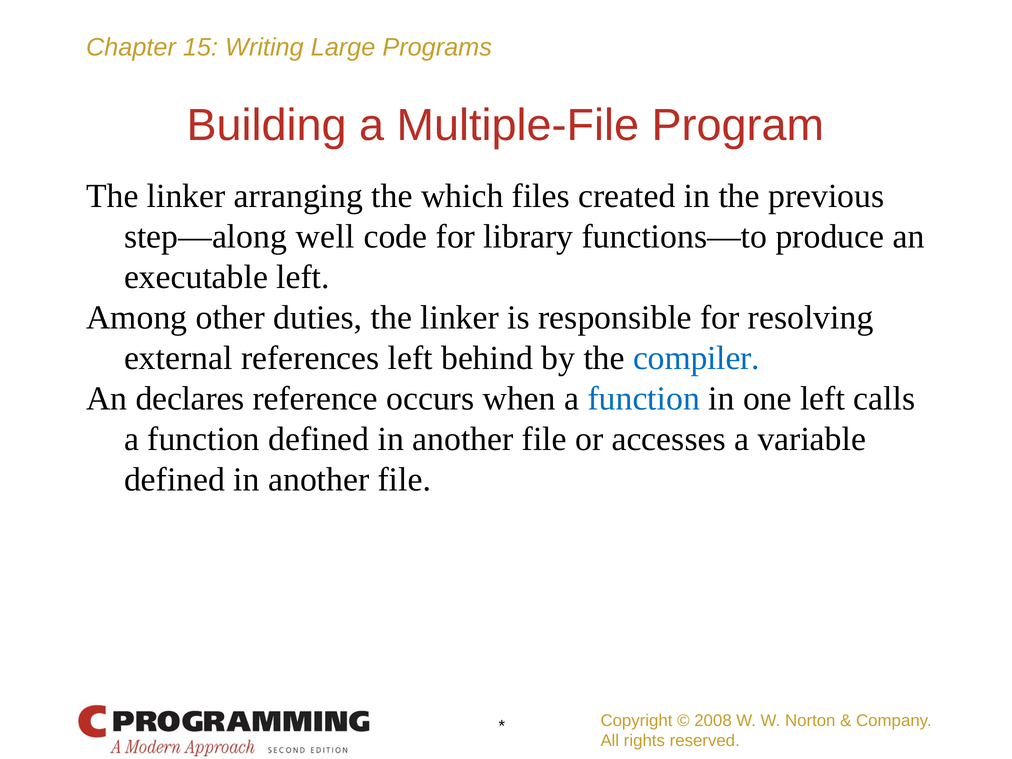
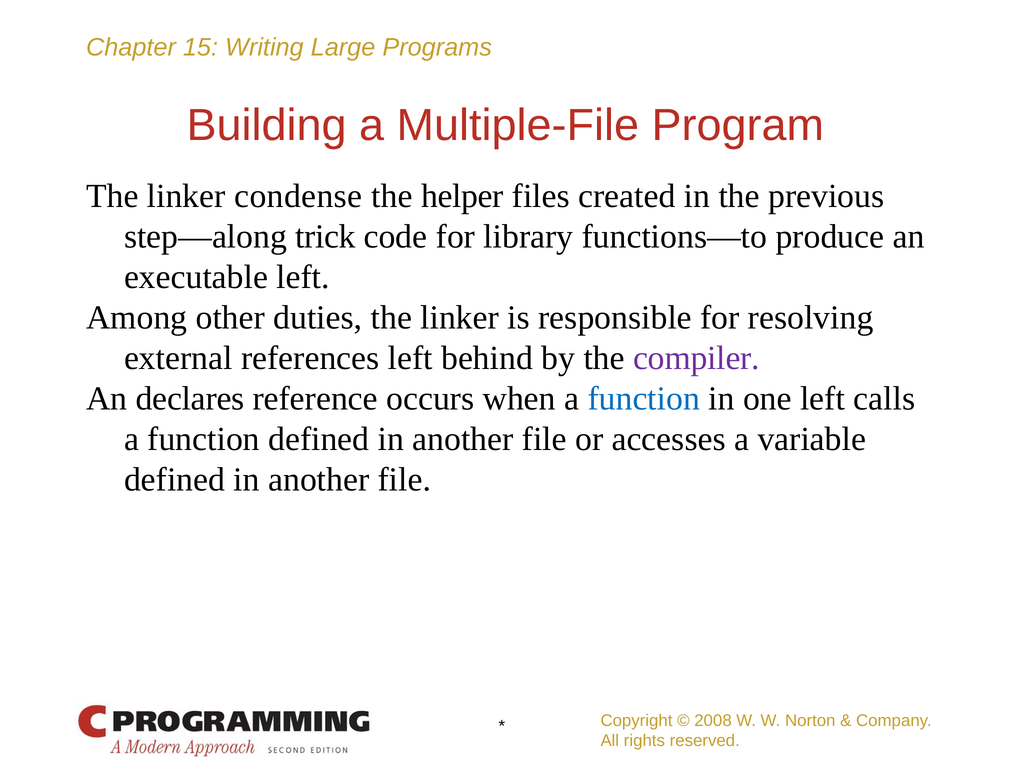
arranging: arranging -> condense
which: which -> helper
well: well -> trick
compiler colour: blue -> purple
